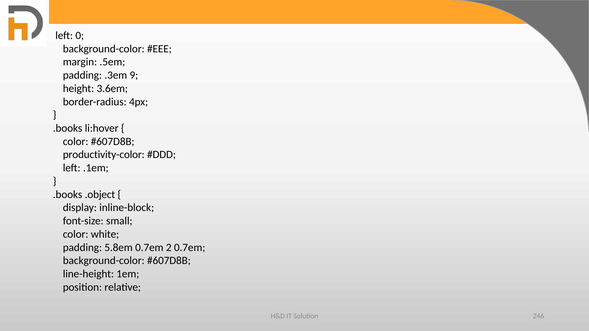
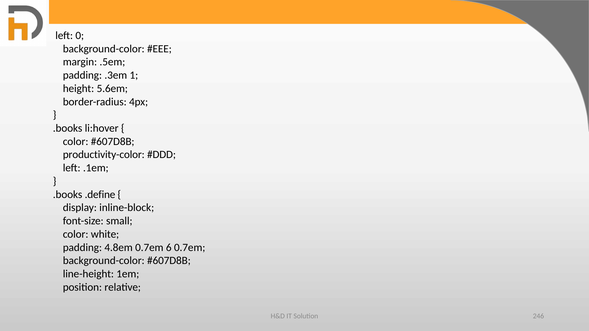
9: 9 -> 1
3.6em: 3.6em -> 5.6em
.object: .object -> .define
5.8em: 5.8em -> 4.8em
2: 2 -> 6
